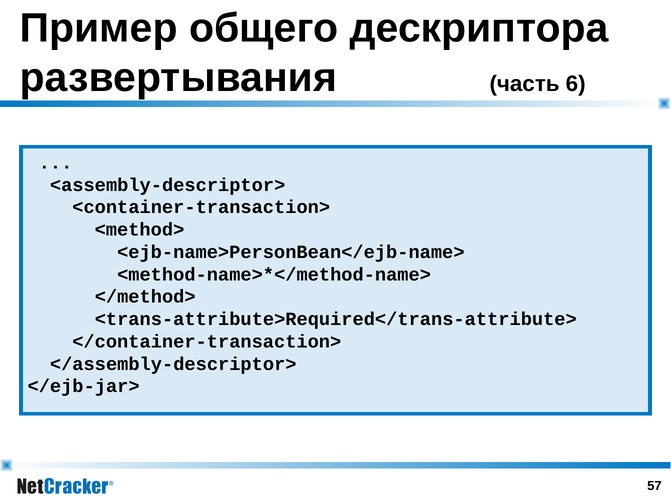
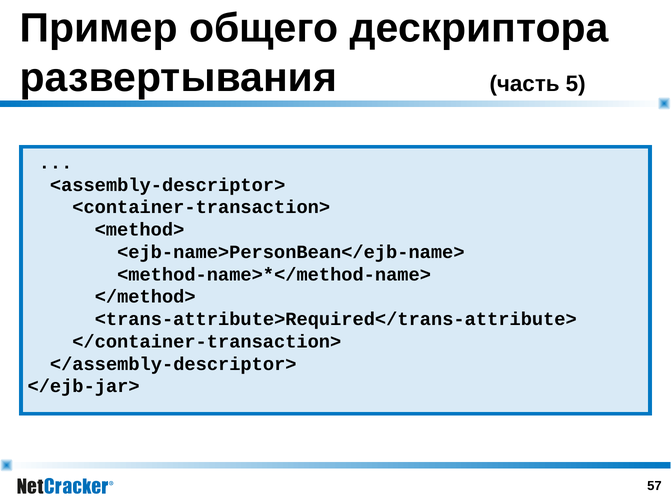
6: 6 -> 5
